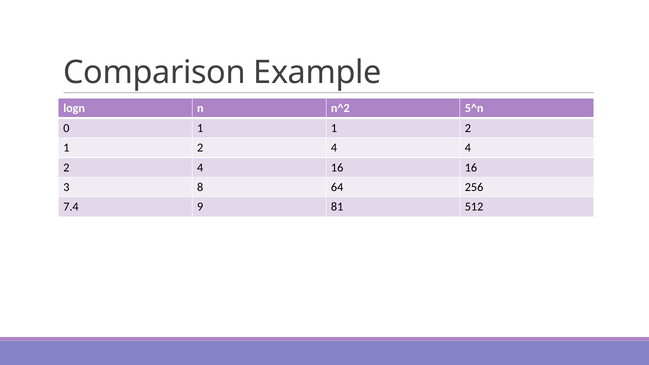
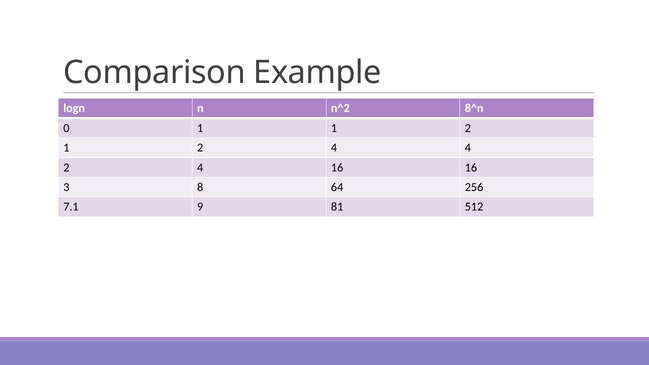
5^n: 5^n -> 8^n
7.4: 7.4 -> 7.1
